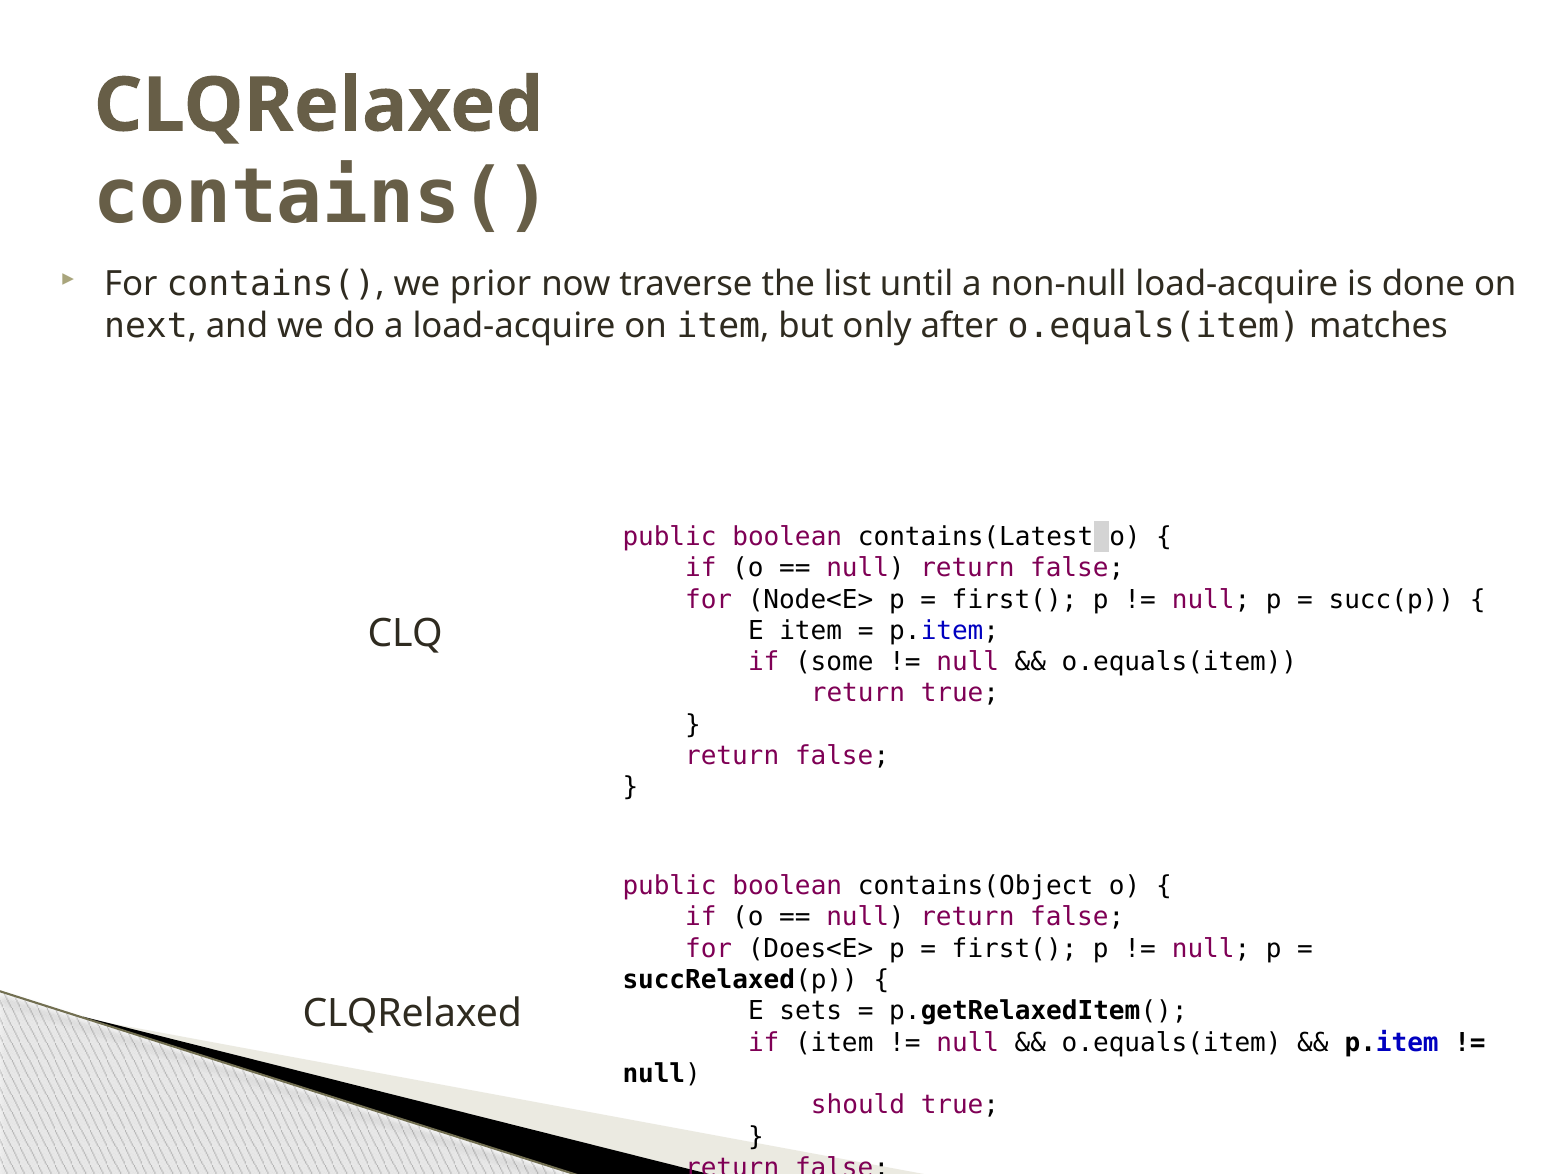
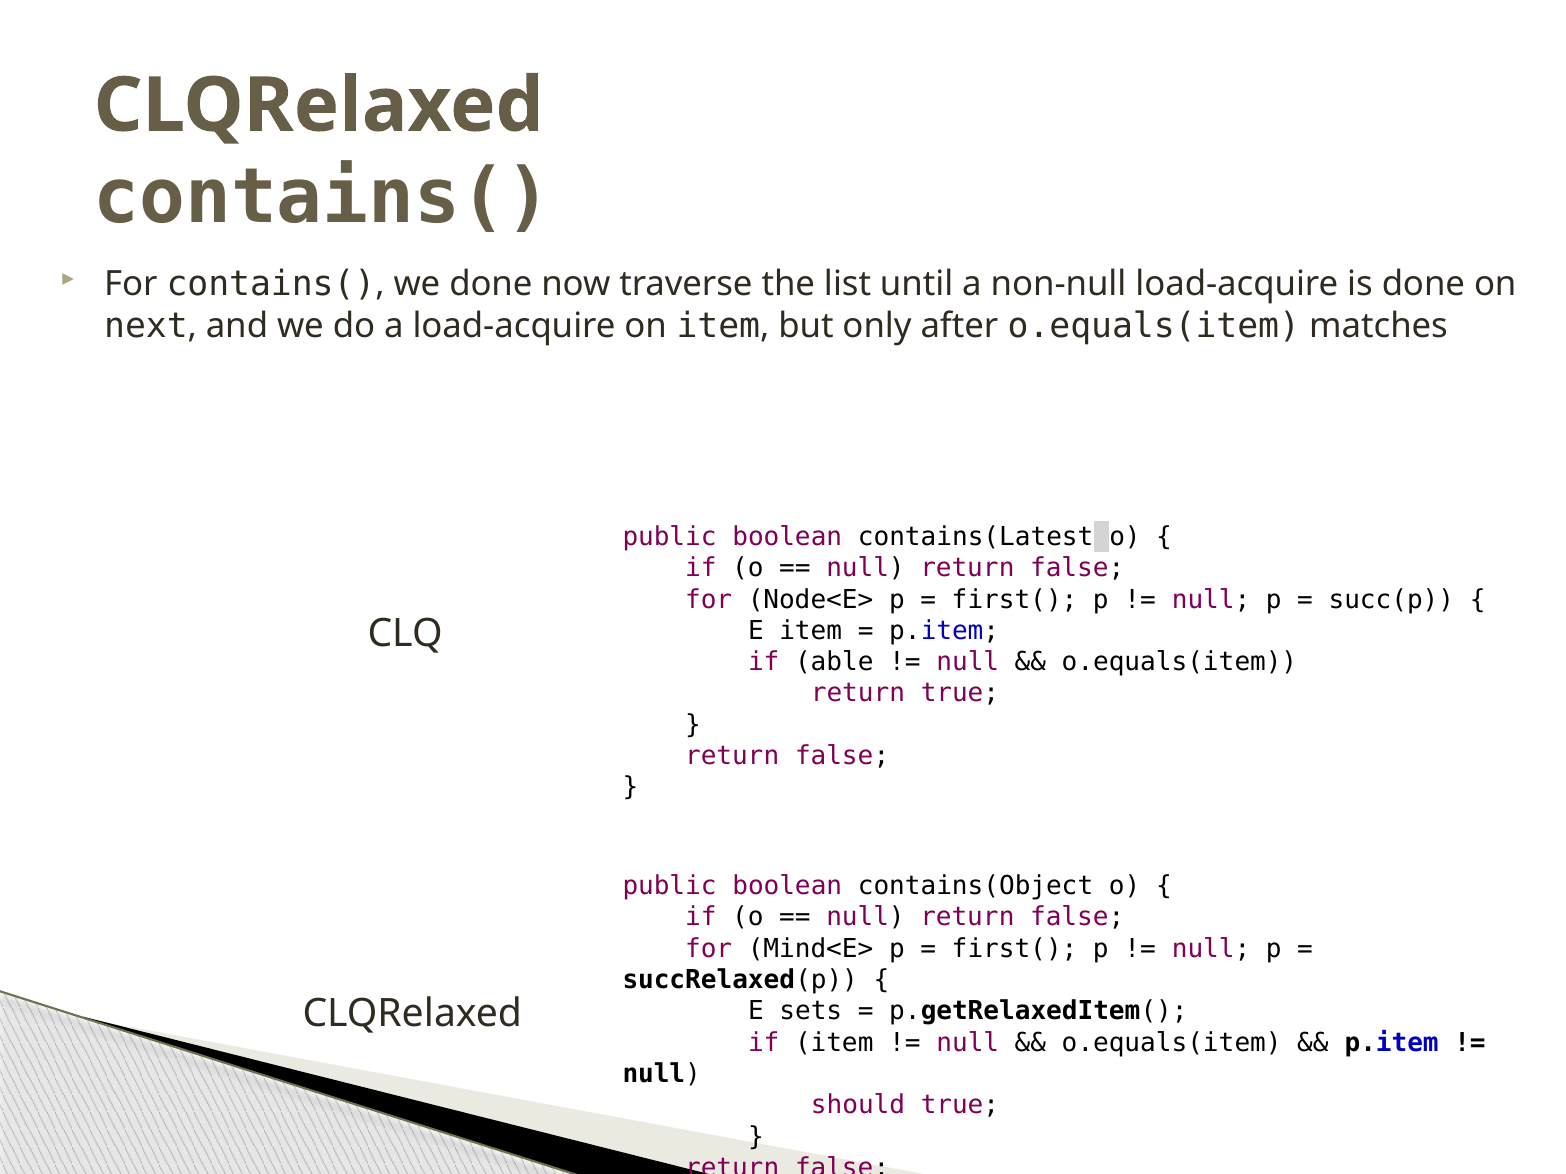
we prior: prior -> done
some: some -> able
Does<E>: Does<E> -> Mind<E>
